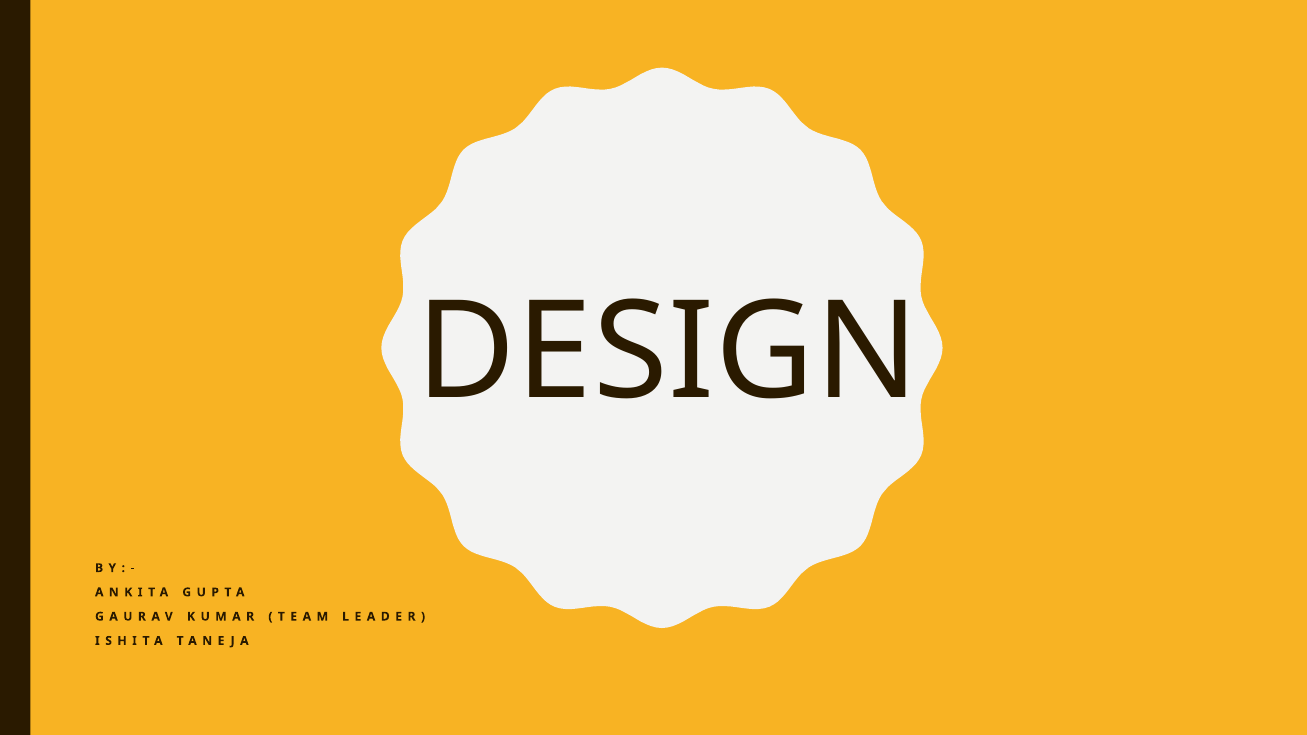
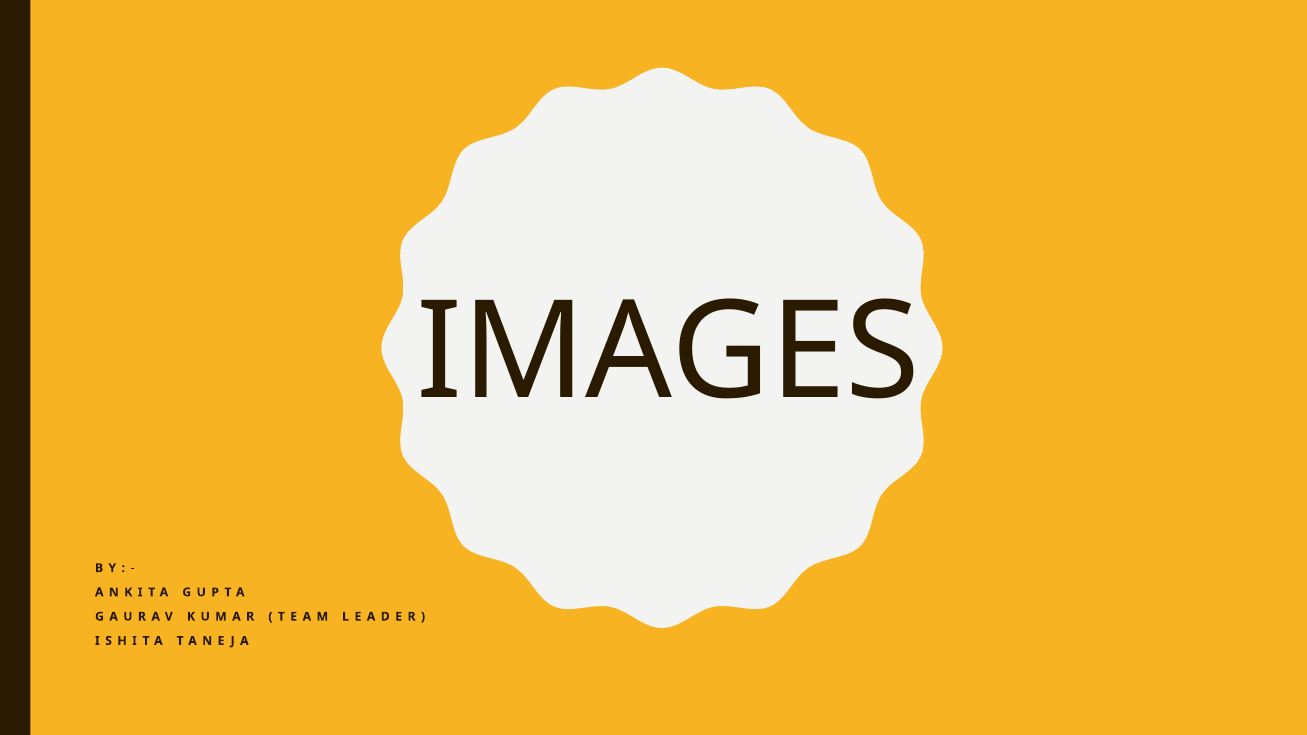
DESIGN: DESIGN -> IMAGES
